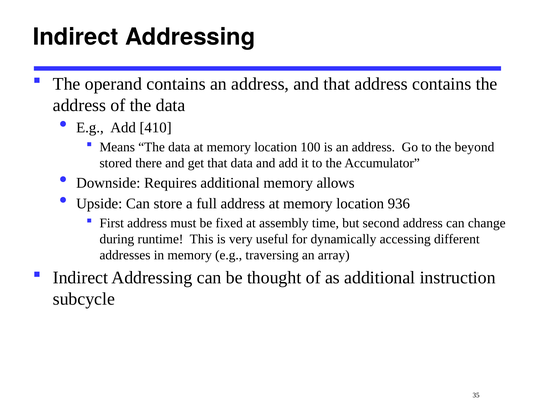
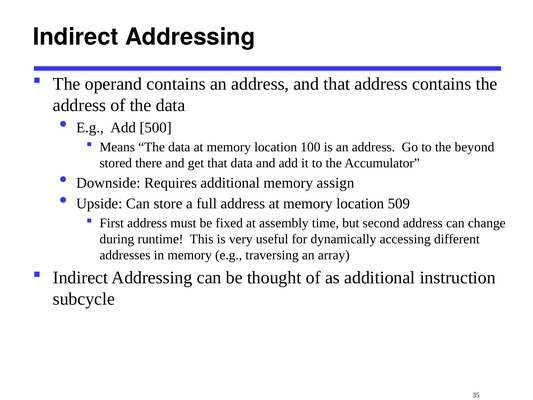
410: 410 -> 500
allows: allows -> assign
936: 936 -> 509
